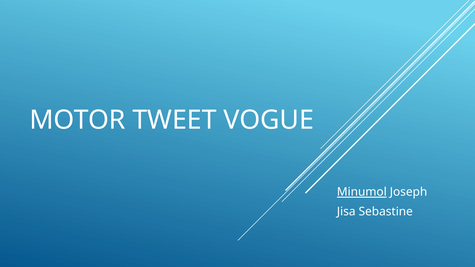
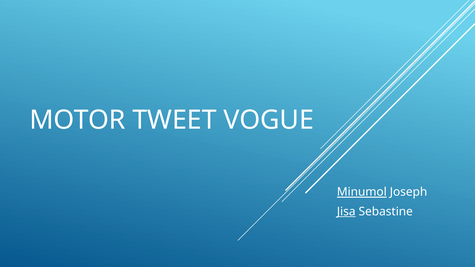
Jisa underline: none -> present
